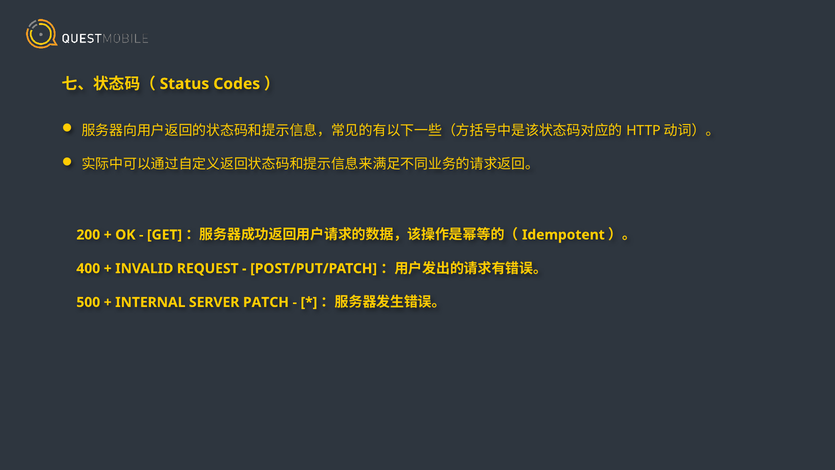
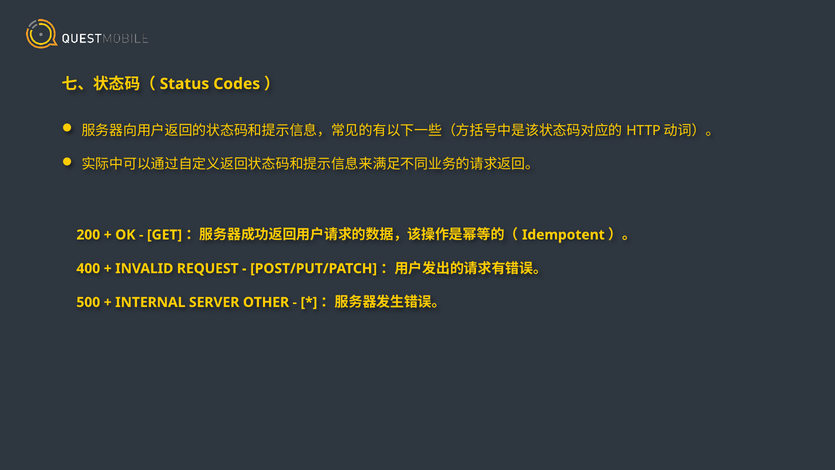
PATCH: PATCH -> OTHER
